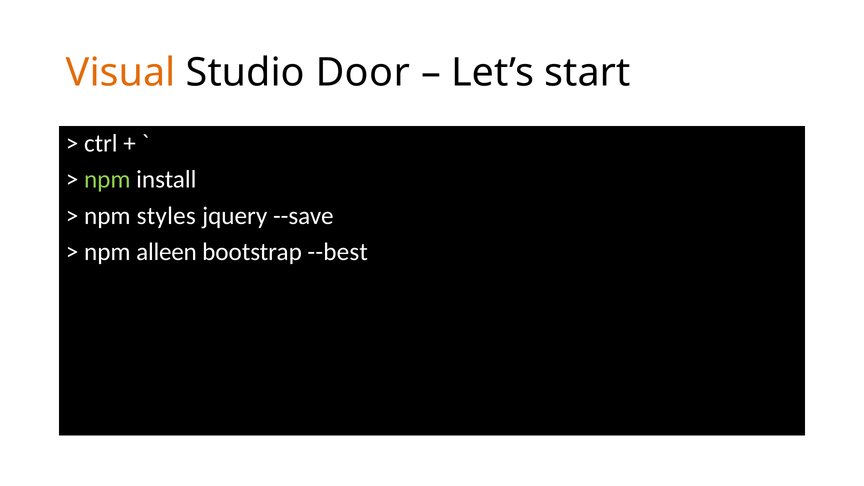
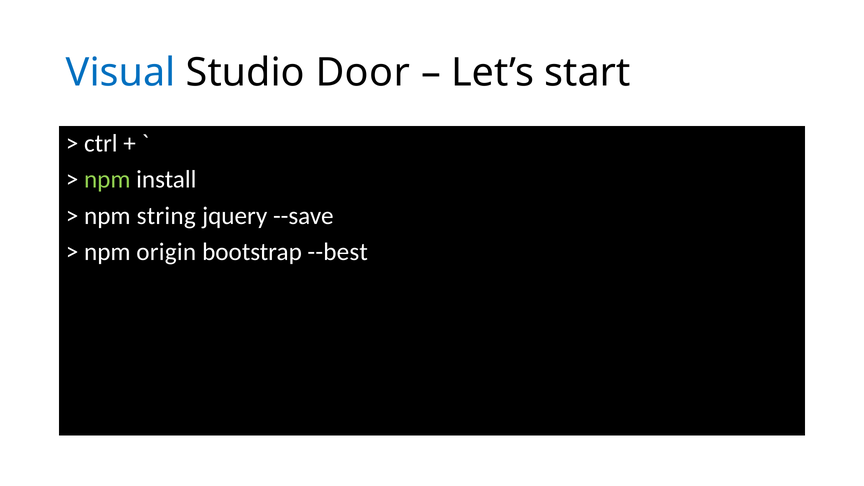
Visual colour: orange -> blue
styles: styles -> string
alleen: alleen -> origin
